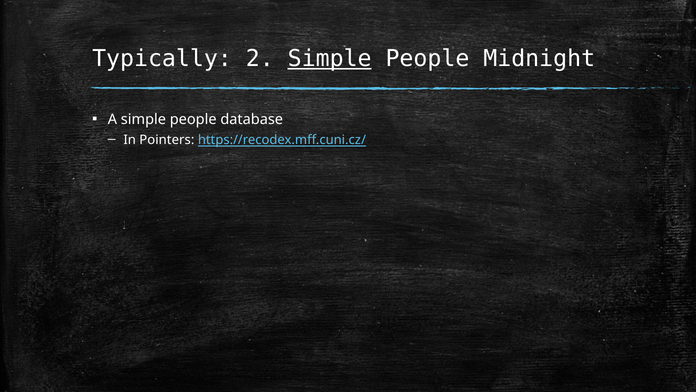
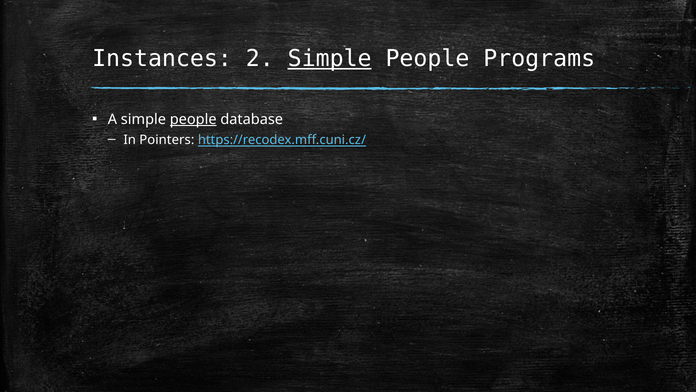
Typically: Typically -> Instances
Midnight: Midnight -> Programs
people at (193, 119) underline: none -> present
